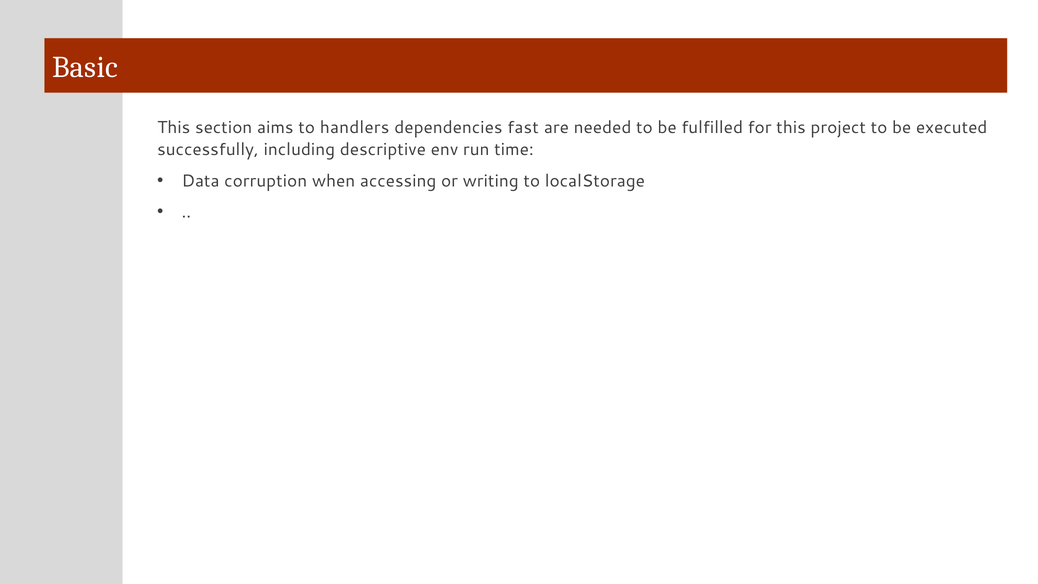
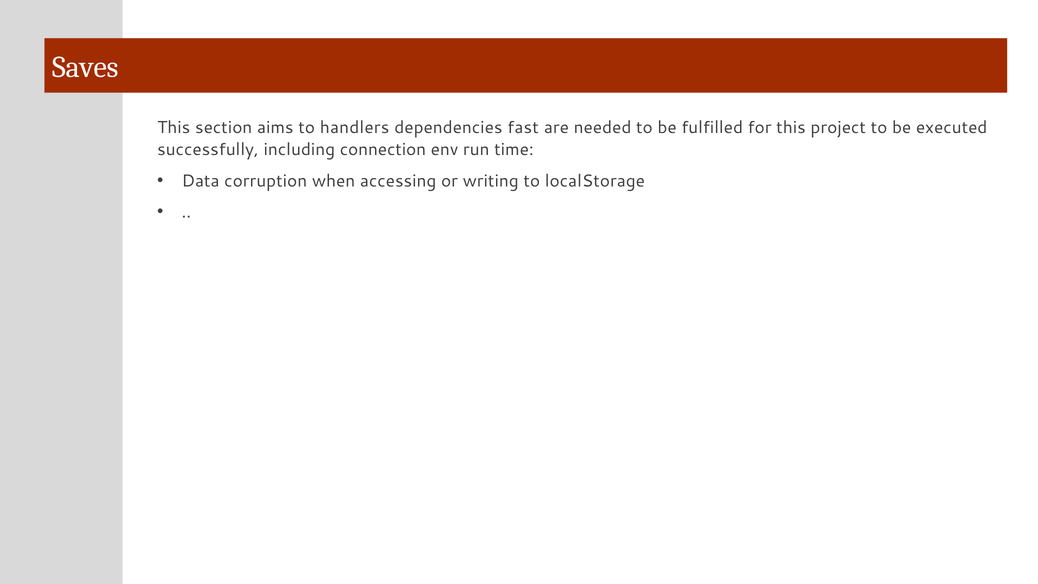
Basic: Basic -> Saves
descriptive: descriptive -> connection
